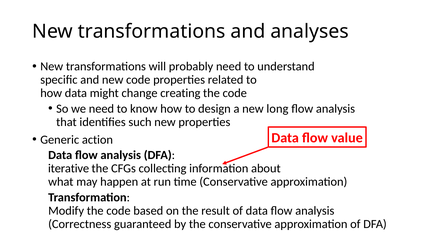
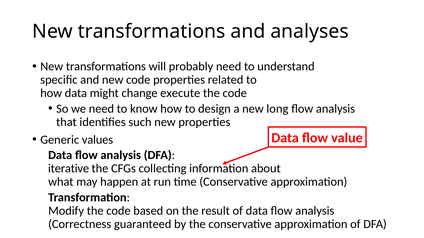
creating: creating -> execute
action: action -> values
